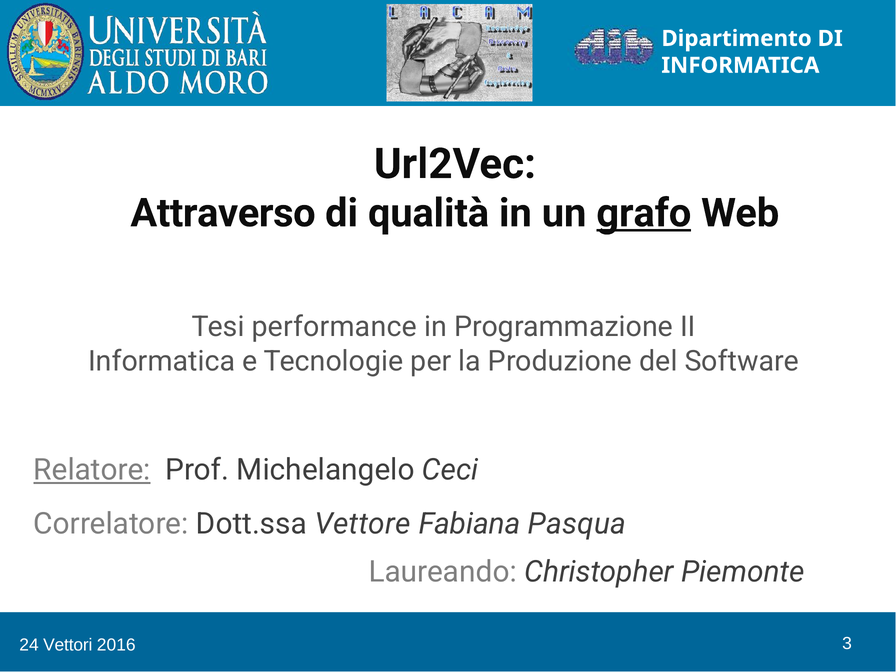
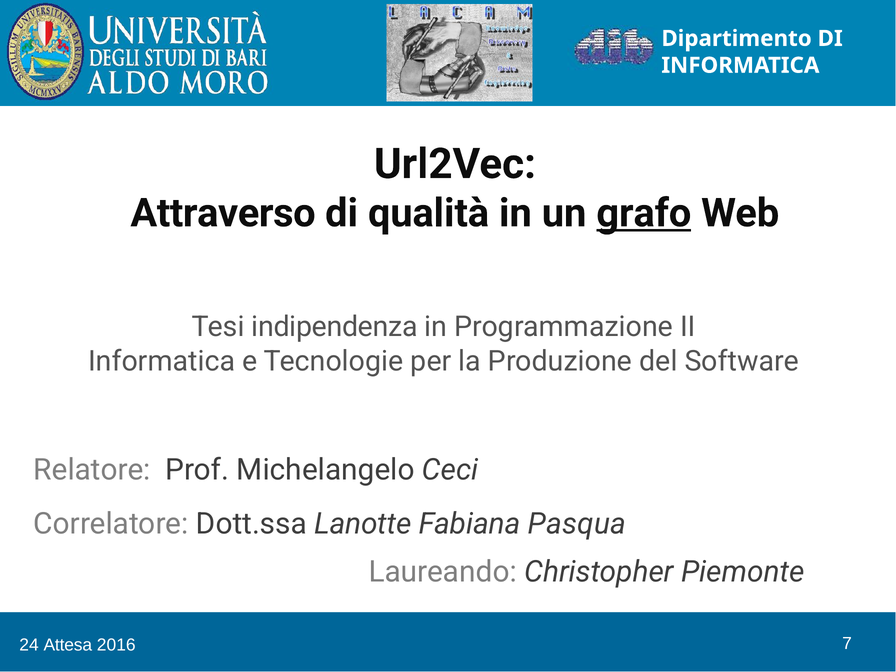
performance: performance -> indipendenza
Relatore underline: present -> none
Vettore: Vettore -> Lanotte
Vettori: Vettori -> Attesa
3: 3 -> 7
